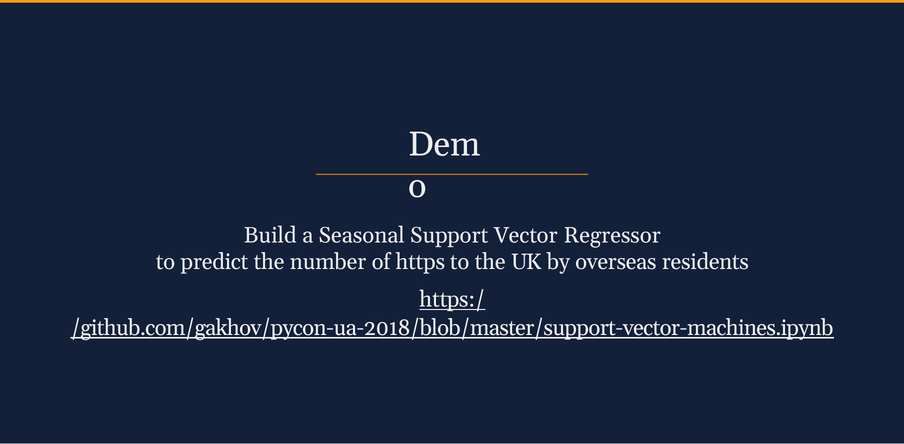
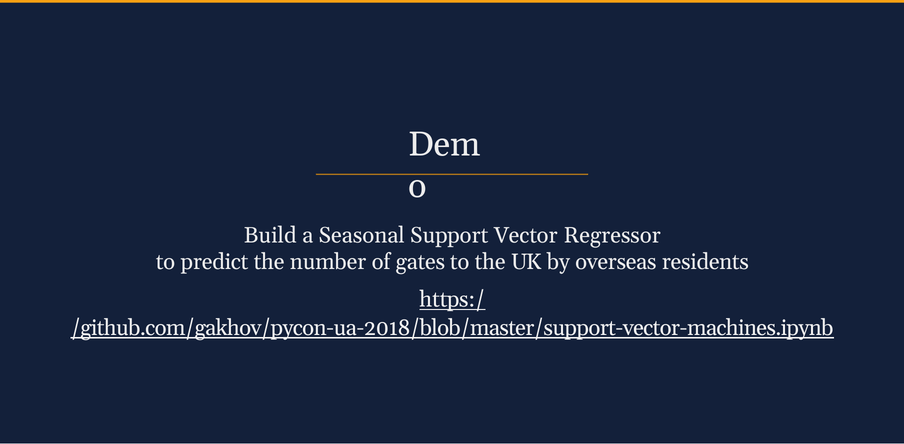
https: https -> gates
